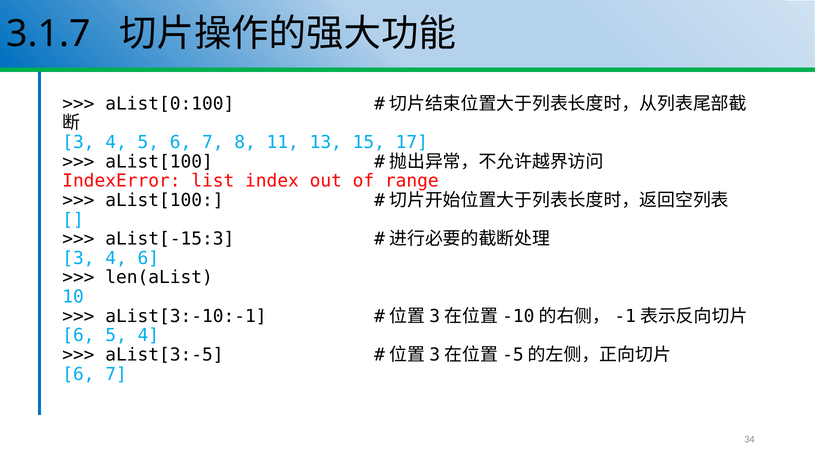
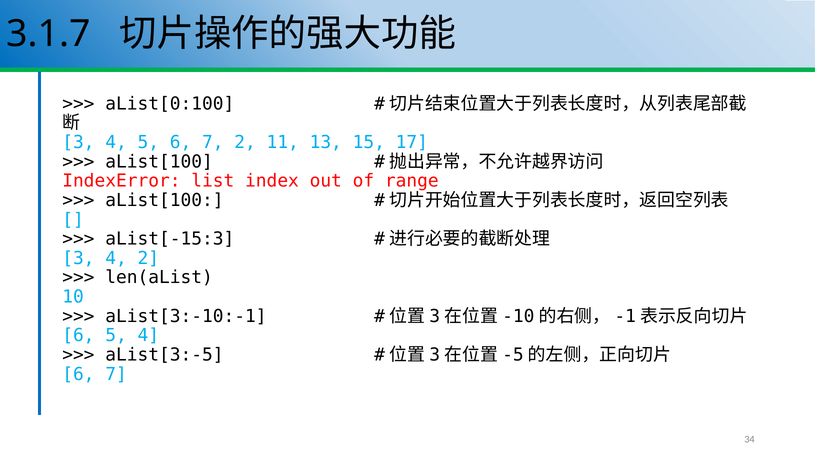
7 8: 8 -> 2
4 6: 6 -> 2
